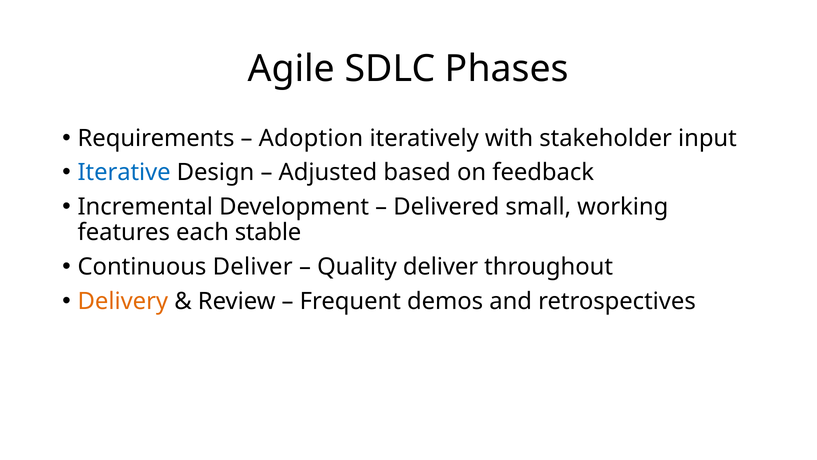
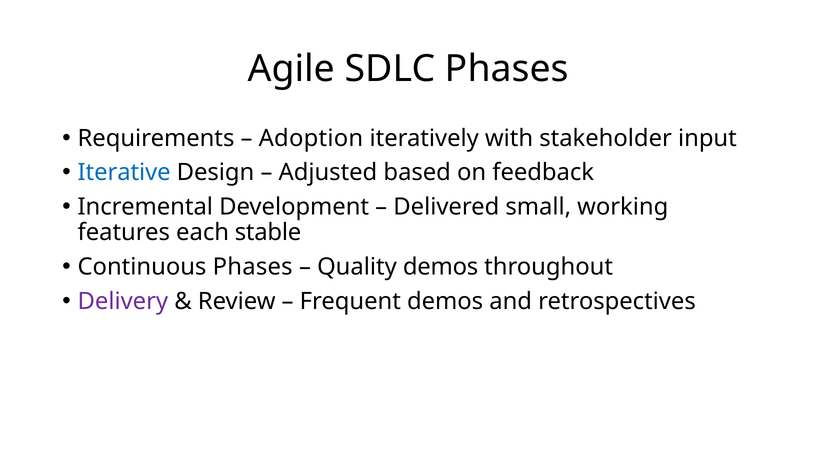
Continuous Deliver: Deliver -> Phases
Quality deliver: deliver -> demos
Delivery colour: orange -> purple
